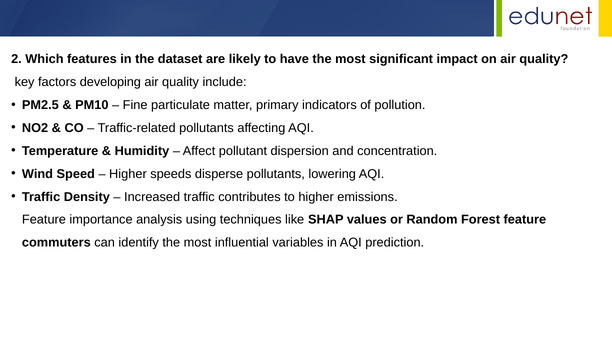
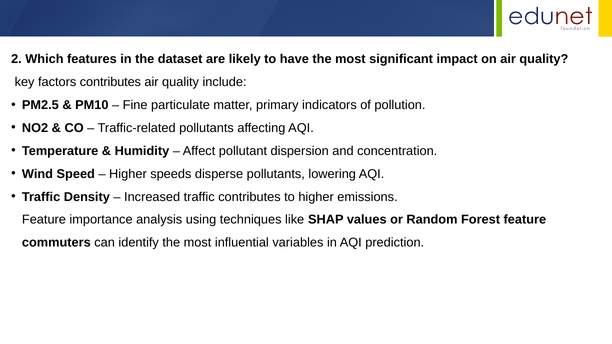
factors developing: developing -> contributes
